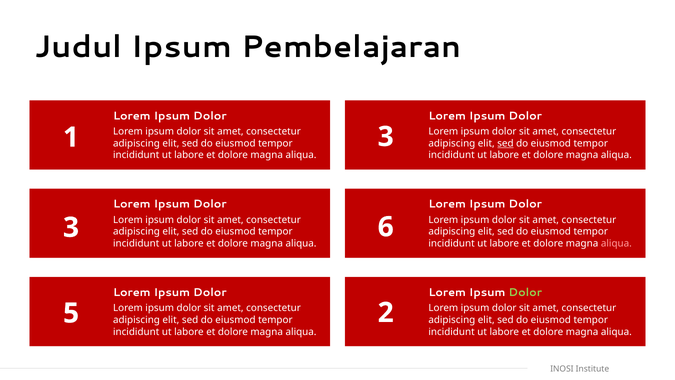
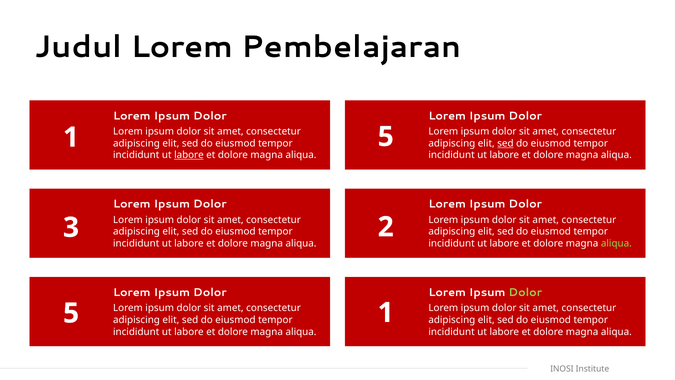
Judul Ipsum: Ipsum -> Lorem
1 3: 3 -> 5
labore at (189, 155) underline: none -> present
6: 6 -> 2
aliqua at (616, 243) colour: pink -> light green
5 2: 2 -> 1
